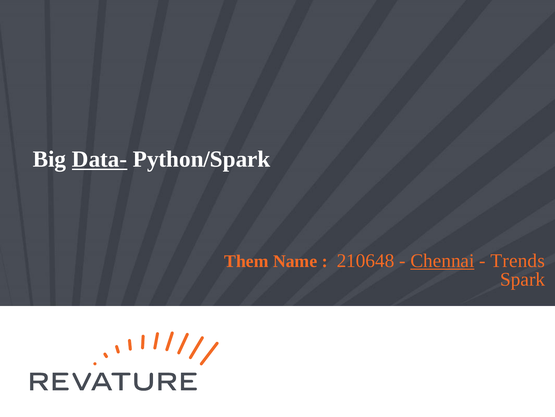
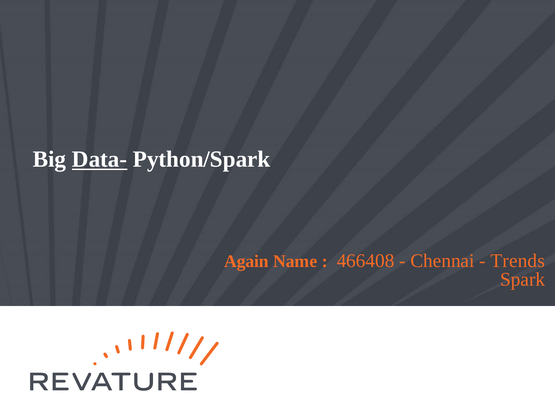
Them: Them -> Again
210648: 210648 -> 466408
Chennai underline: present -> none
